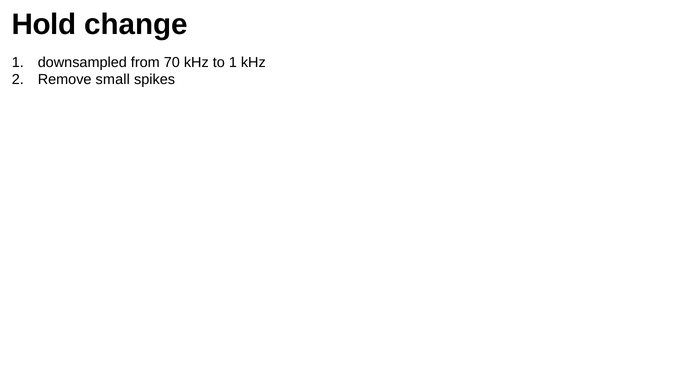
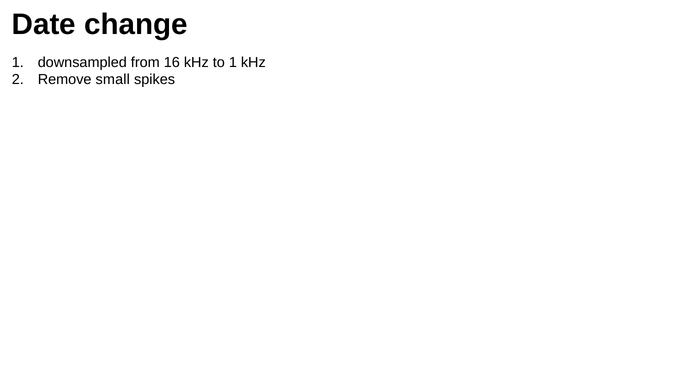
Hold: Hold -> Date
70: 70 -> 16
